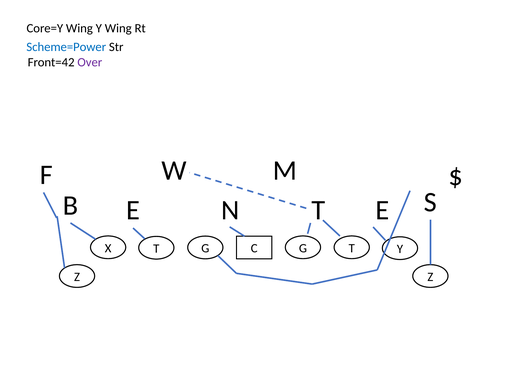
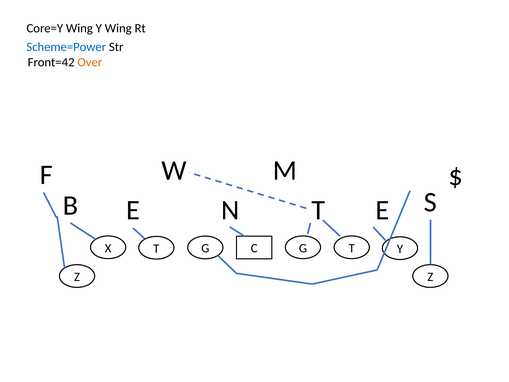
Over colour: purple -> orange
